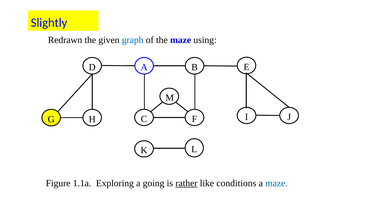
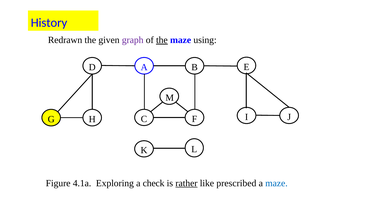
Slightly: Slightly -> History
graph colour: blue -> purple
the at (162, 40) underline: none -> present
1.1a: 1.1a -> 4.1a
going: going -> check
conditions: conditions -> prescribed
